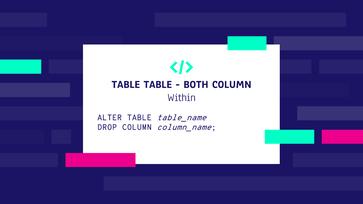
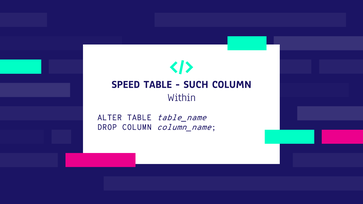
TABLE at (126, 84): TABLE -> SPEED
BOTH: BOTH -> SUCH
